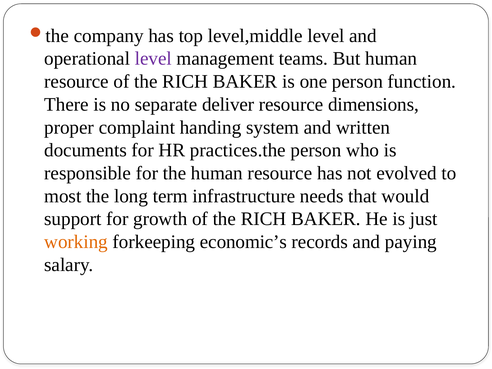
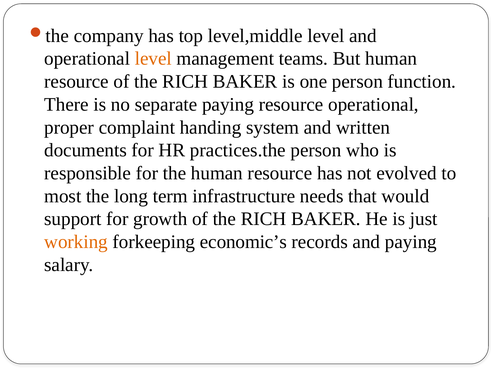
level at (153, 59) colour: purple -> orange
separate deliver: deliver -> paying
resource dimensions: dimensions -> operational
